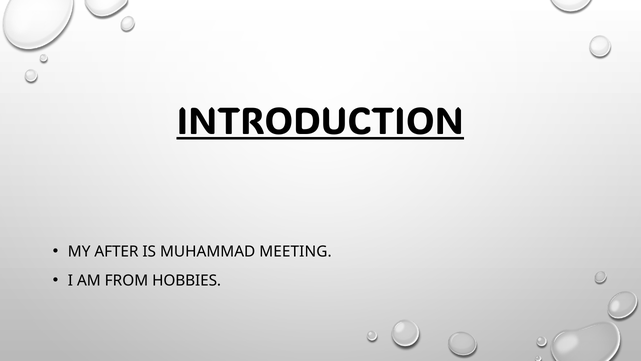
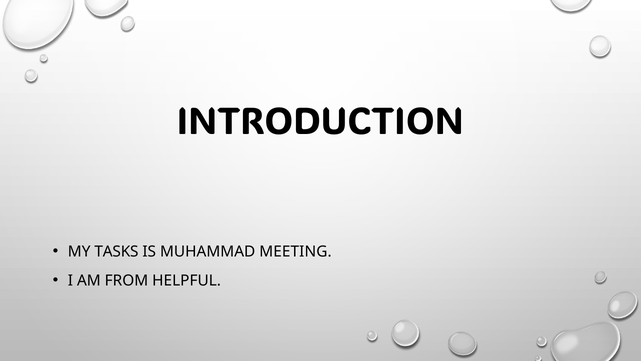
INTRODUCTION underline: present -> none
AFTER: AFTER -> TASKS
HOBBIES: HOBBIES -> HELPFUL
